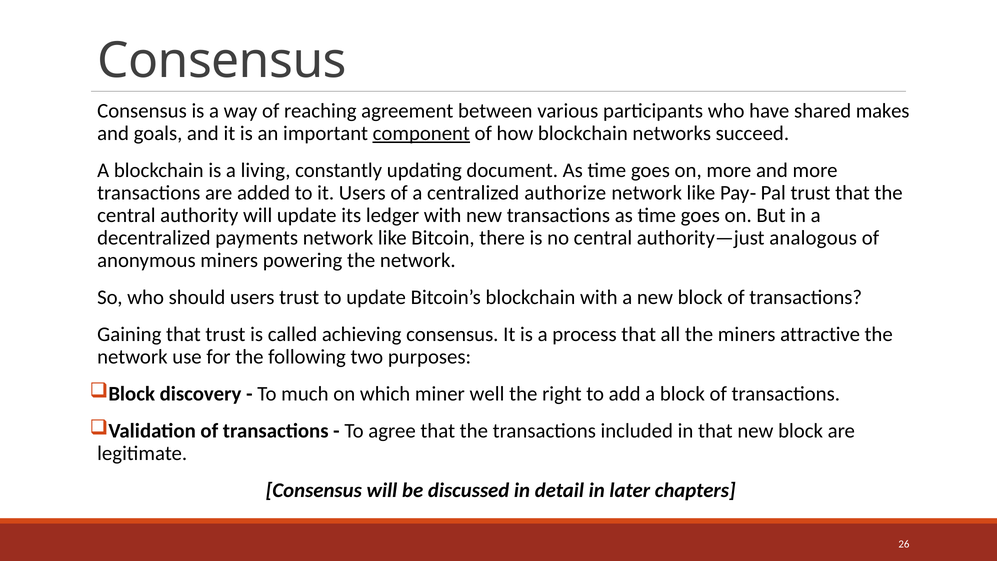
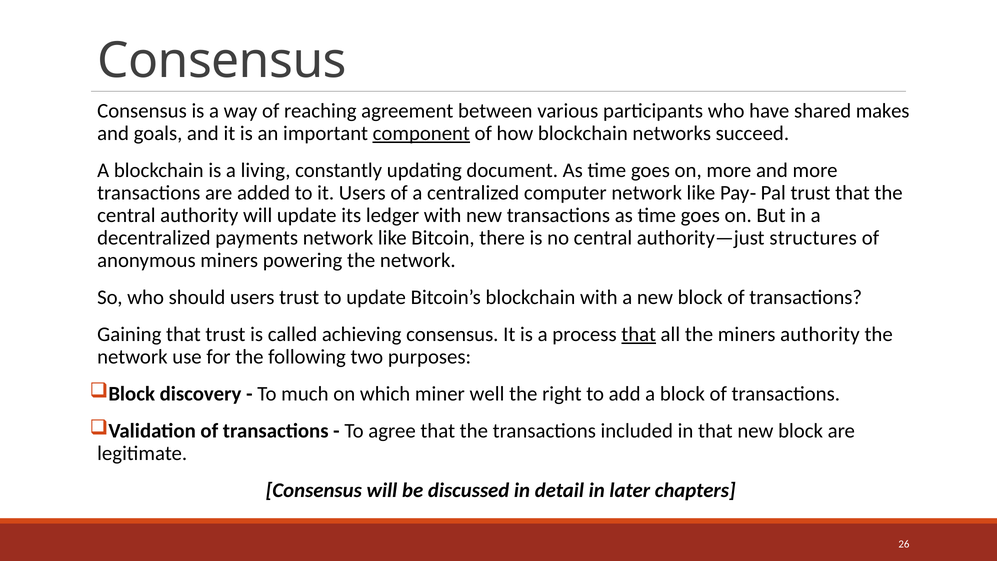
authorize: authorize -> computer
analogous: analogous -> structures
that at (639, 334) underline: none -> present
miners attractive: attractive -> authority
